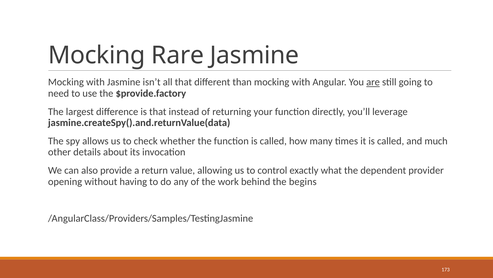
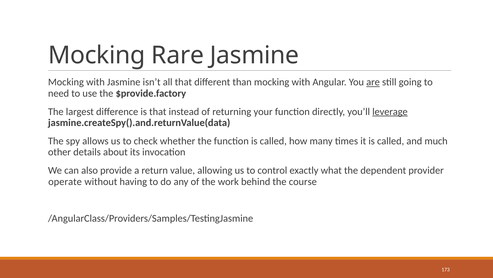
leverage underline: none -> present
opening: opening -> operate
begins: begins -> course
